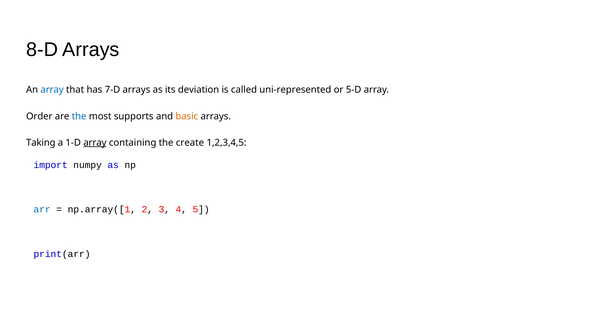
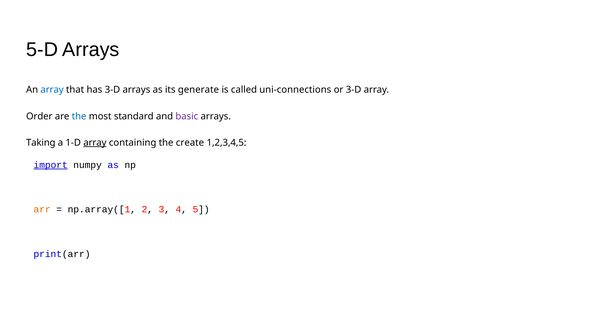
8-D: 8-D -> 5-D
has 7-D: 7-D -> 3-D
deviation: deviation -> generate
uni-represented: uni-represented -> uni-connections
or 5-D: 5-D -> 3-D
supports: supports -> standard
basic colour: orange -> purple
import underline: none -> present
arr colour: blue -> orange
